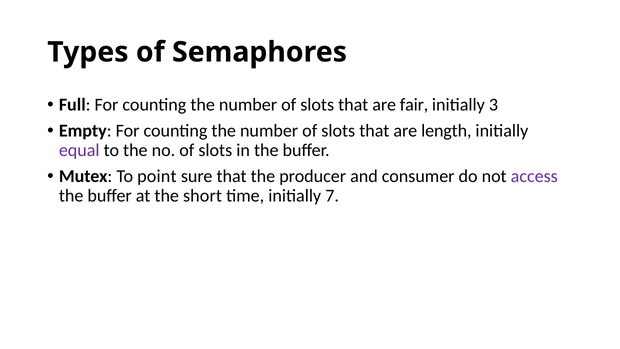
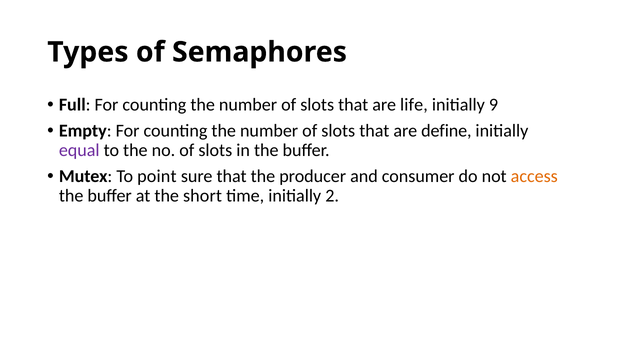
fair: fair -> life
3: 3 -> 9
length: length -> define
access colour: purple -> orange
7: 7 -> 2
